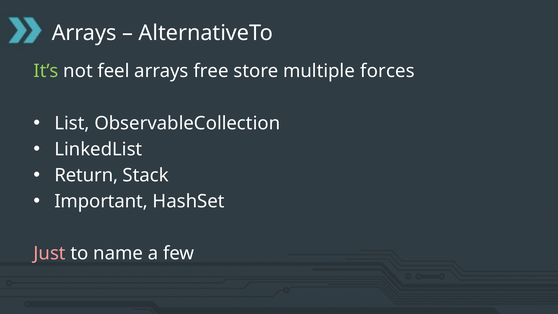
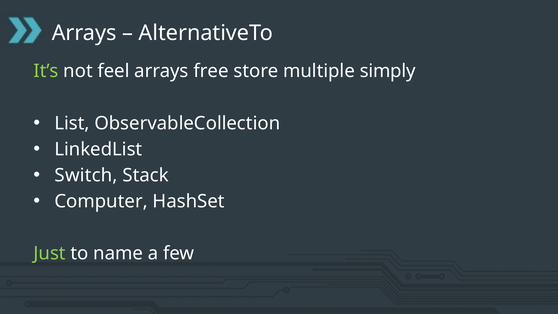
forces: forces -> simply
Return: Return -> Switch
Important: Important -> Computer
Just colour: pink -> light green
